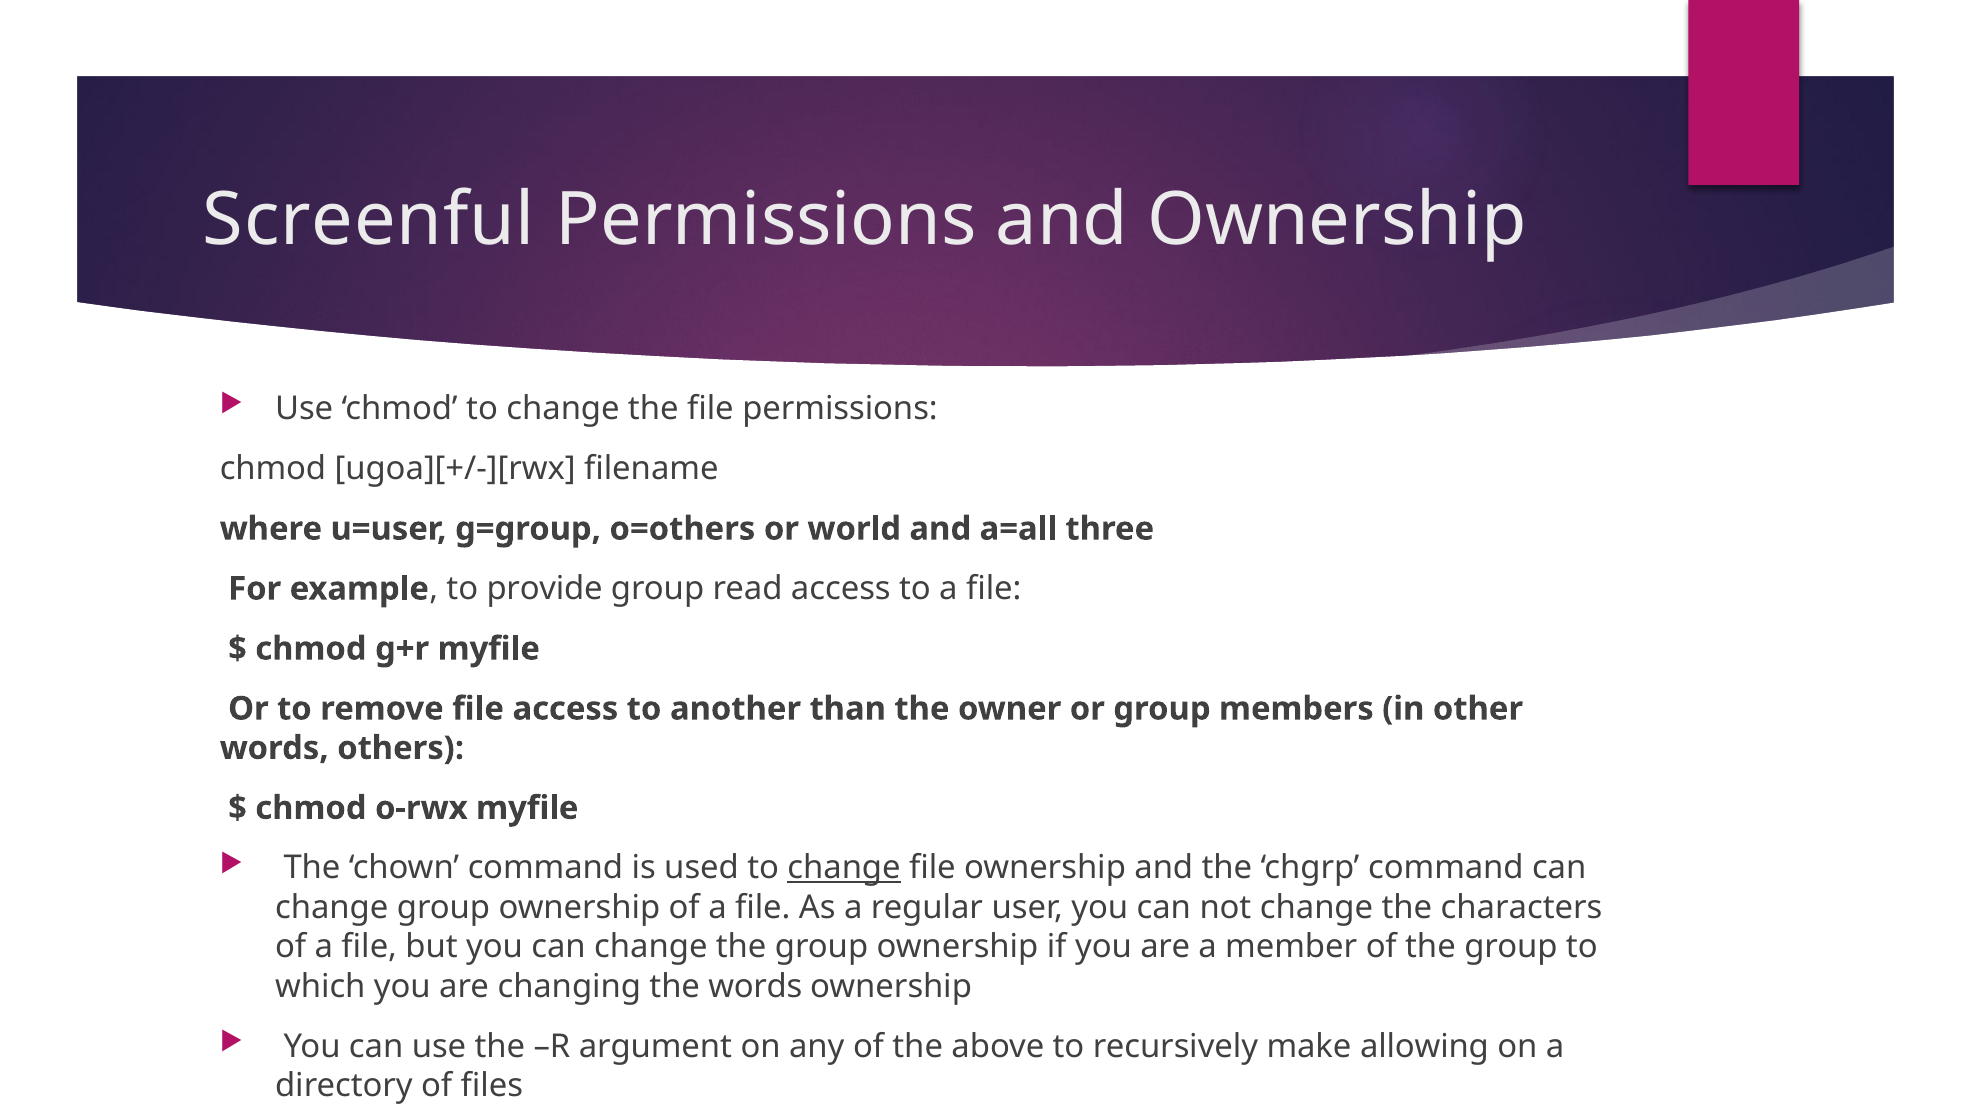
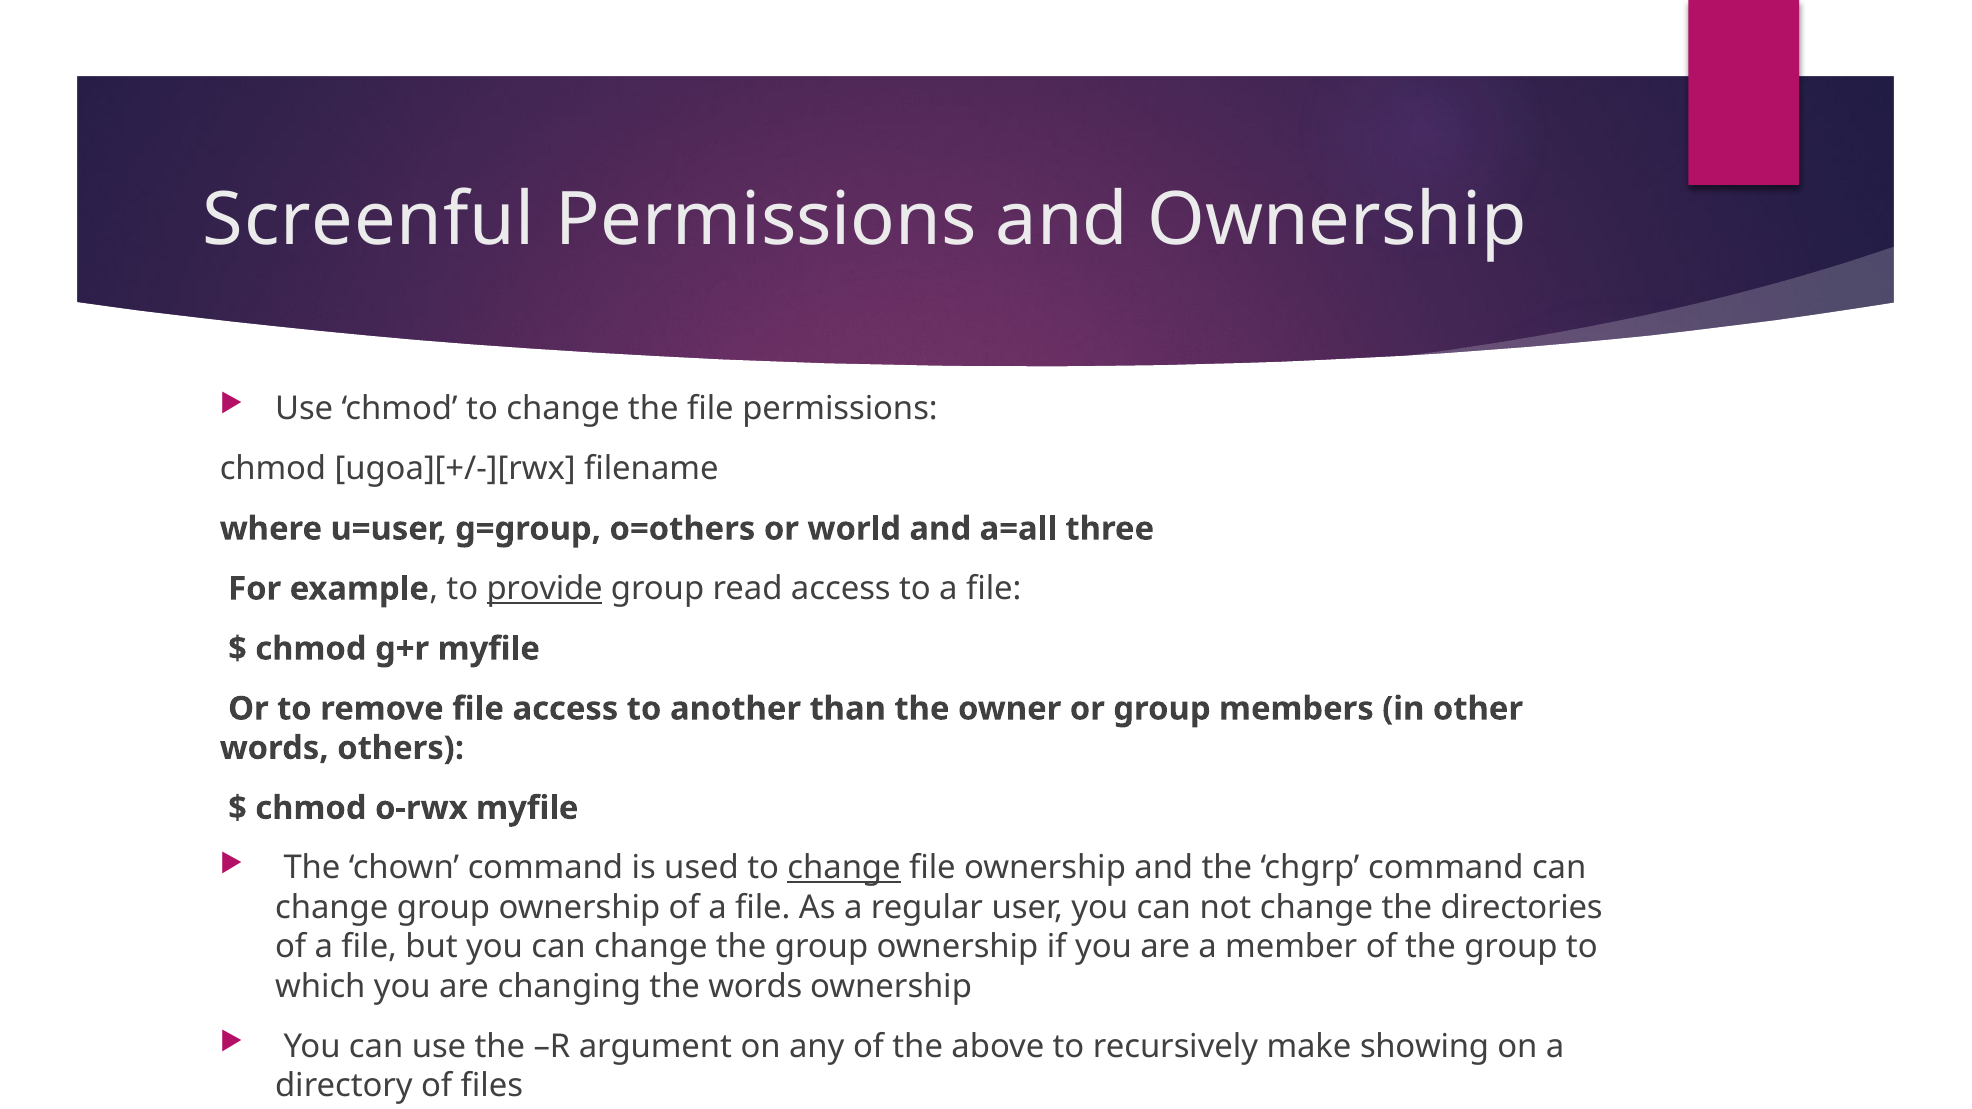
provide underline: none -> present
characters: characters -> directories
allowing: allowing -> showing
